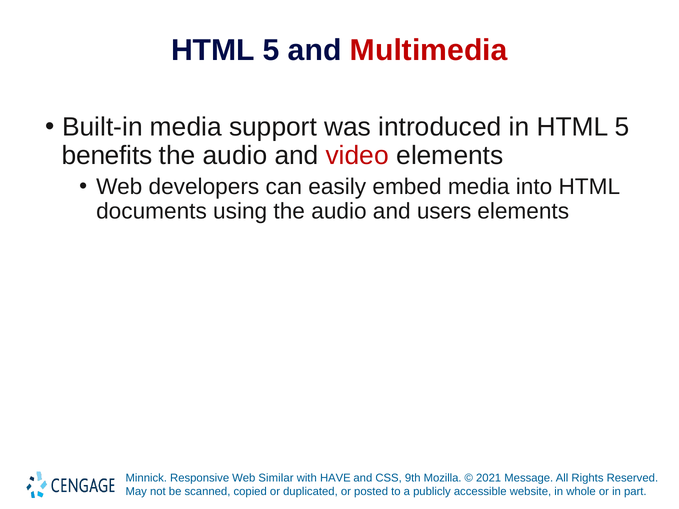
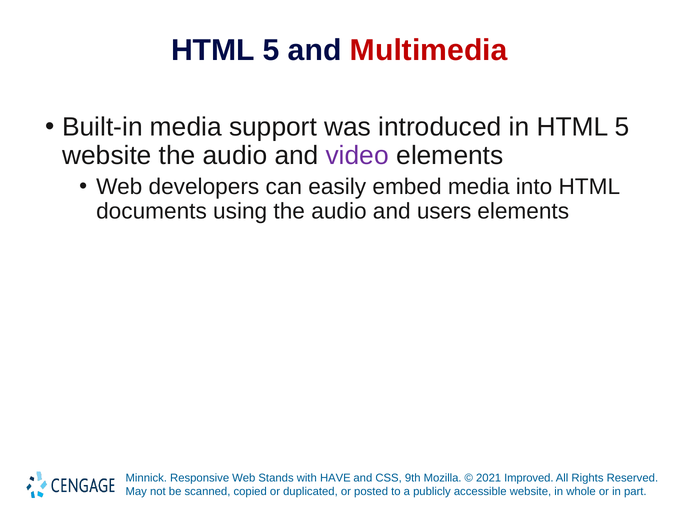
benefits at (107, 156): benefits -> website
video colour: red -> purple
Similar: Similar -> Stands
Message: Message -> Improved
